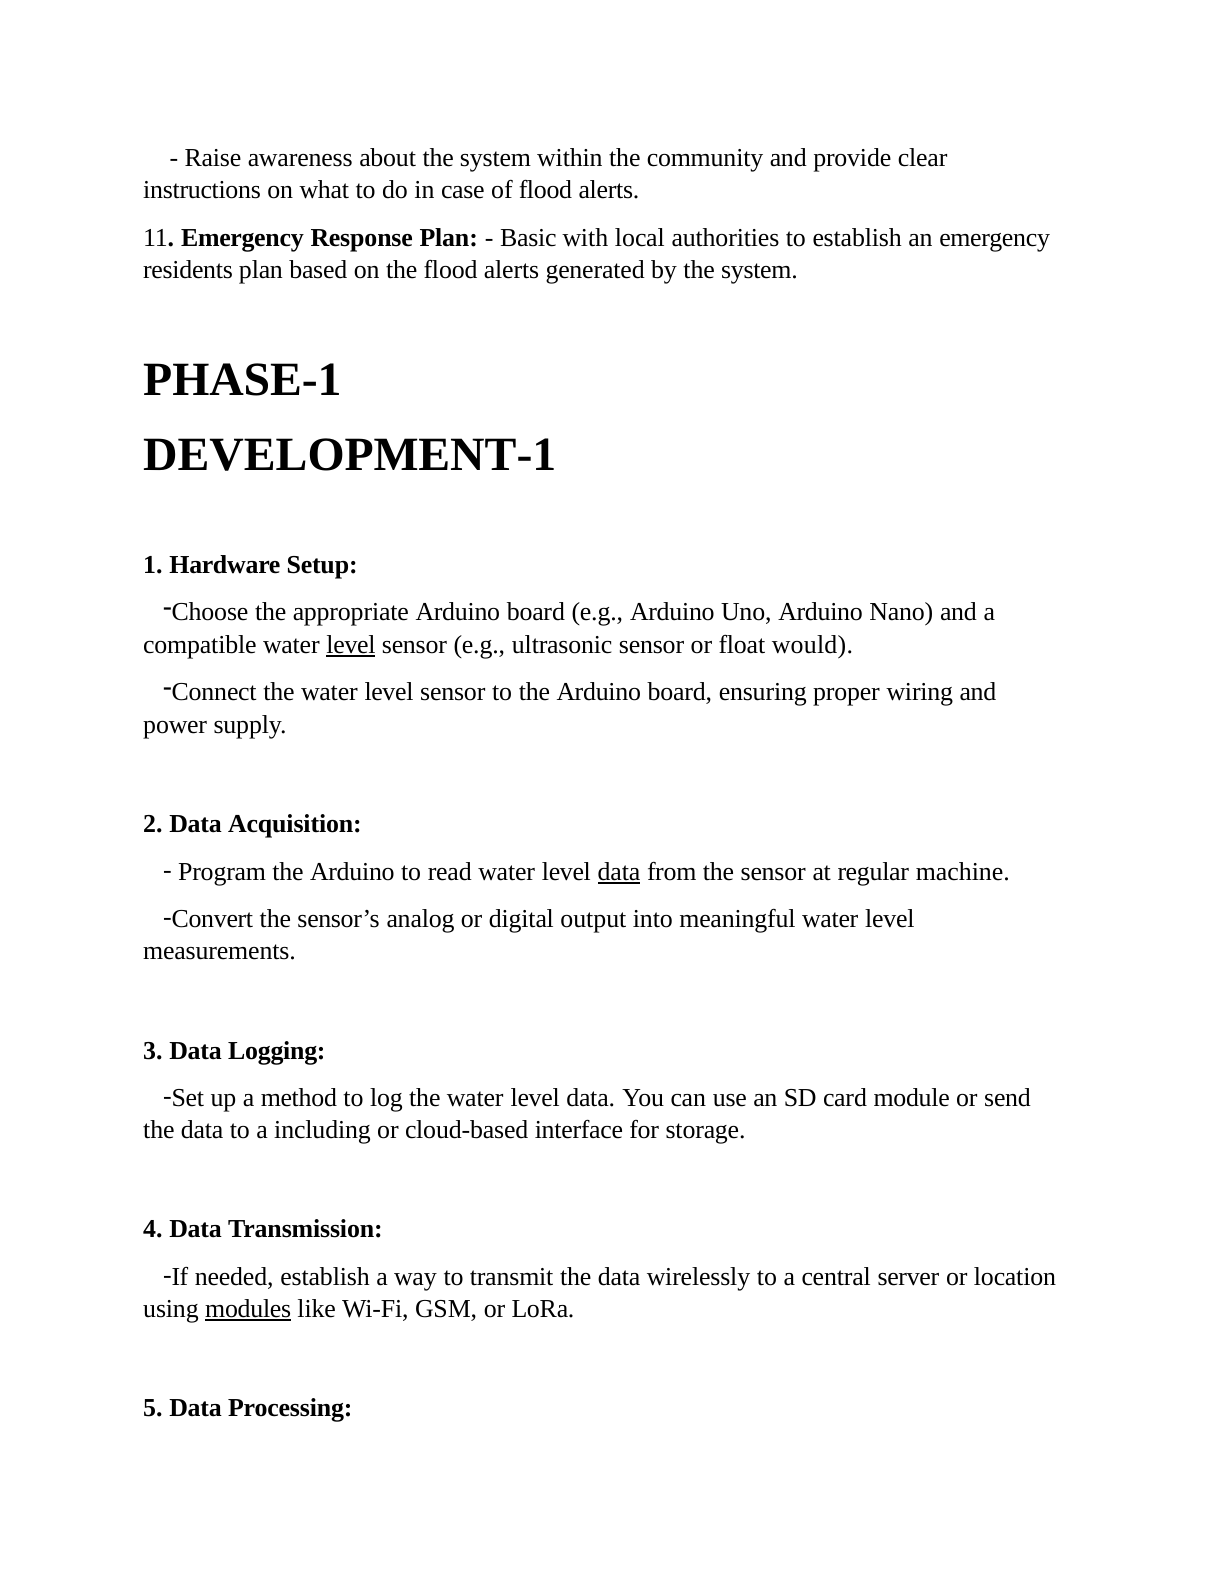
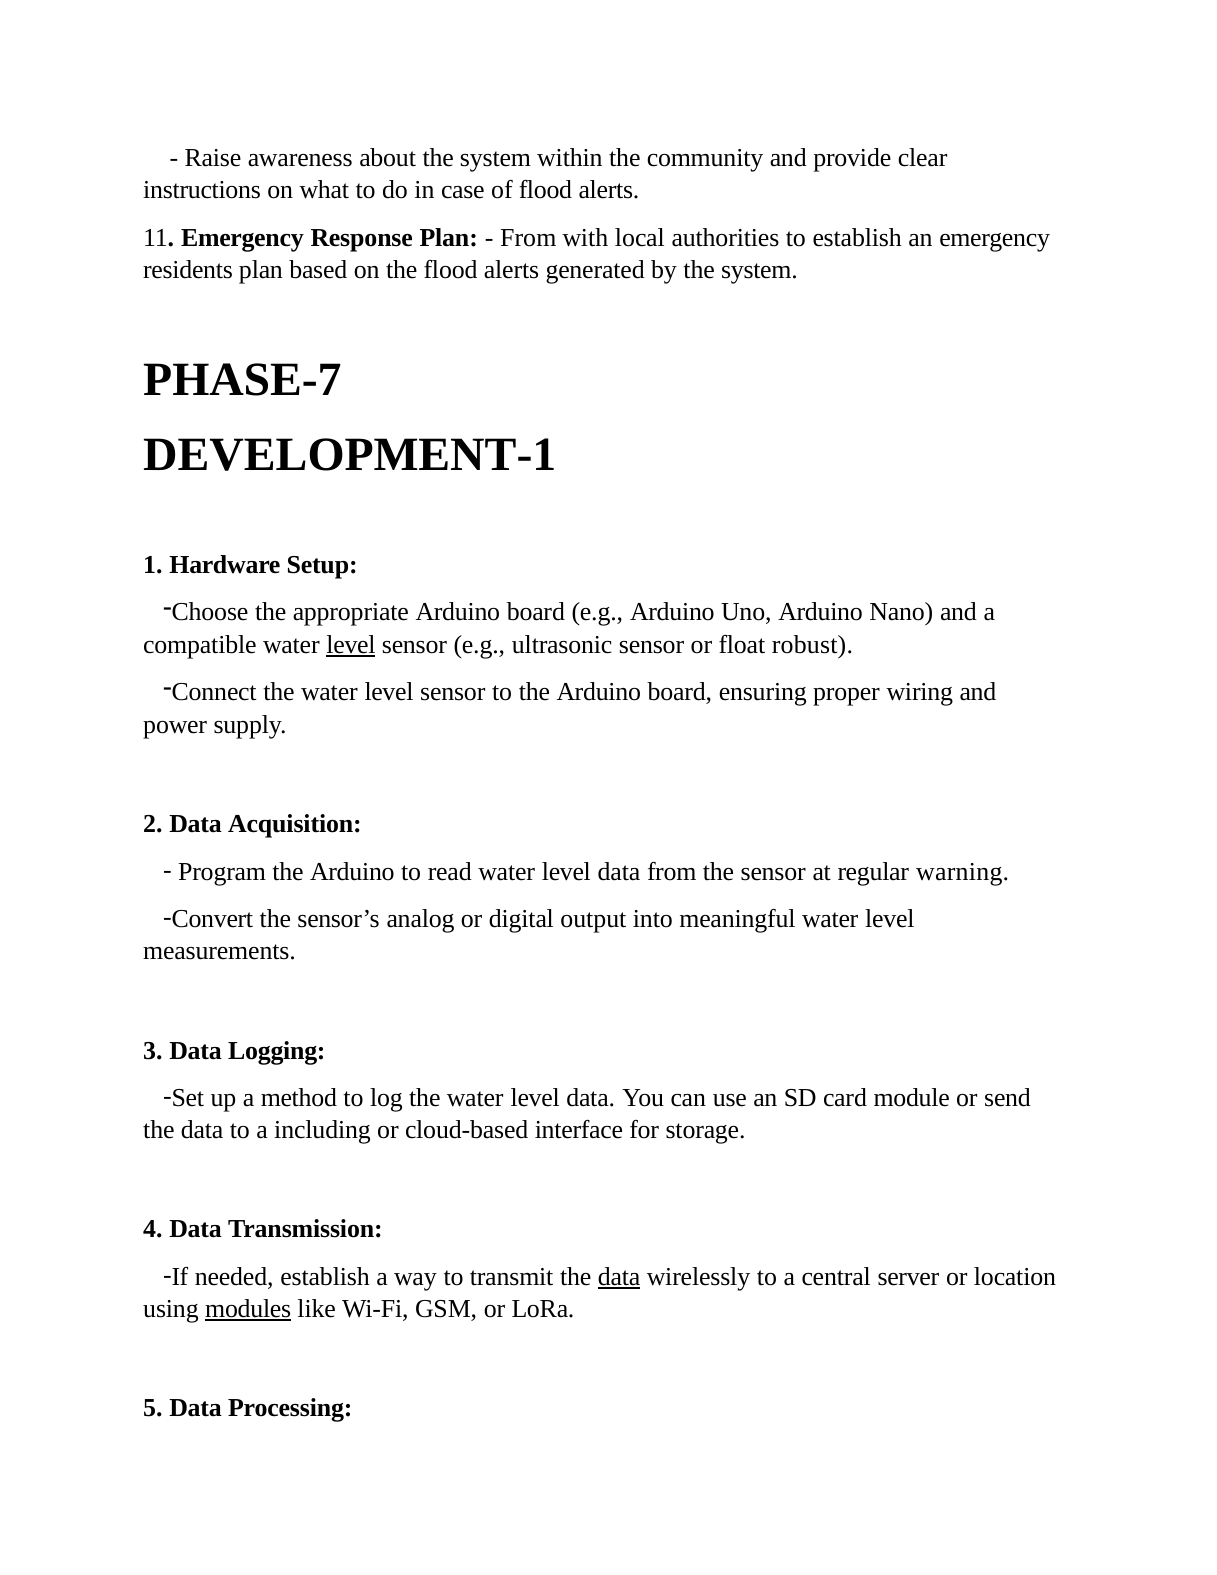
Basic at (528, 238): Basic -> From
PHASE-1: PHASE-1 -> PHASE-7
would: would -> robust
data at (619, 872) underline: present -> none
machine: machine -> warning
data at (619, 1277) underline: none -> present
